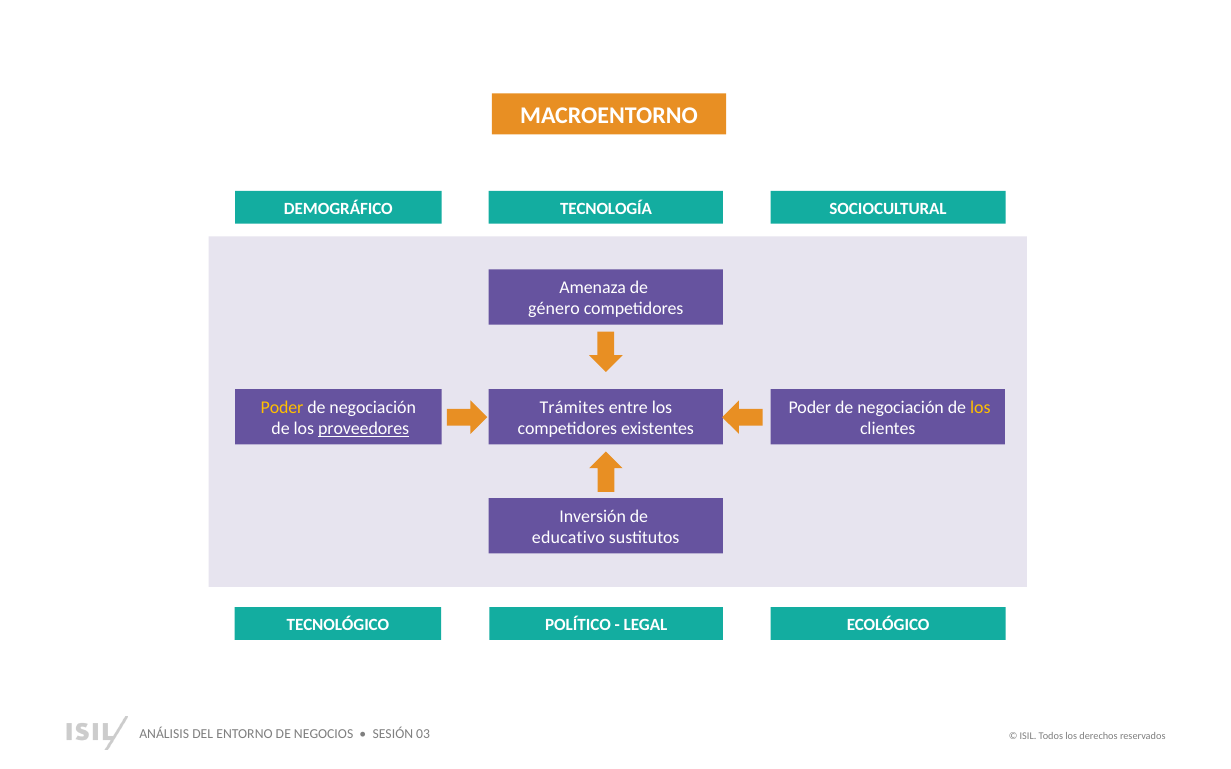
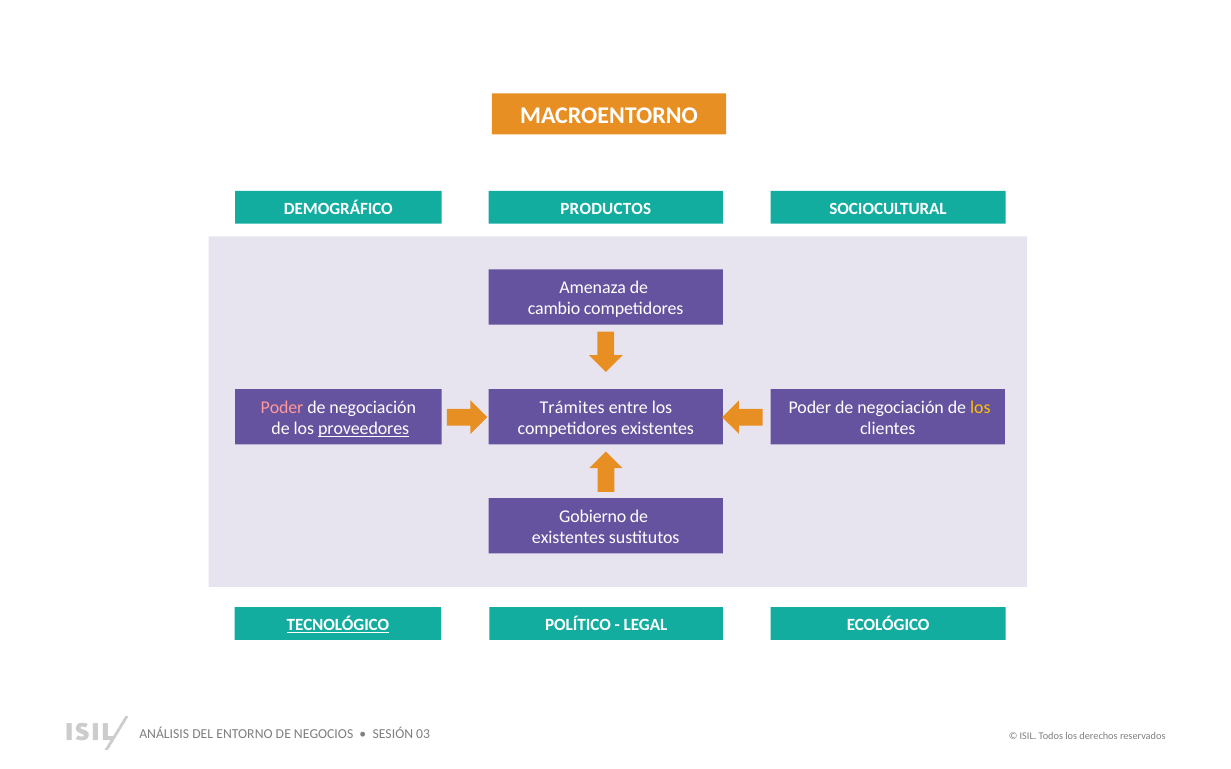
TECNOLOGÍA: TECNOLOGÍA -> PRODUCTOS
género: género -> cambio
Poder at (282, 408) colour: yellow -> pink
Inversión: Inversión -> Gobierno
educativo at (568, 538): educativo -> existentes
TECNOLÓGICO underline: none -> present
